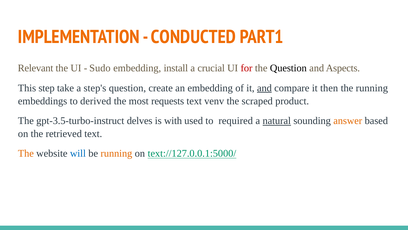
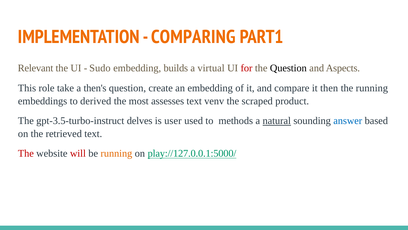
CONDUCTED: CONDUCTED -> COMPARING
install: install -> builds
crucial: crucial -> virtual
step: step -> role
step's: step's -> then's
and at (264, 88) underline: present -> none
requests: requests -> assesses
with: with -> user
required: required -> methods
answer colour: orange -> blue
The at (26, 153) colour: orange -> red
will colour: blue -> red
text://127.0.0.1:5000/: text://127.0.0.1:5000/ -> play://127.0.0.1:5000/
